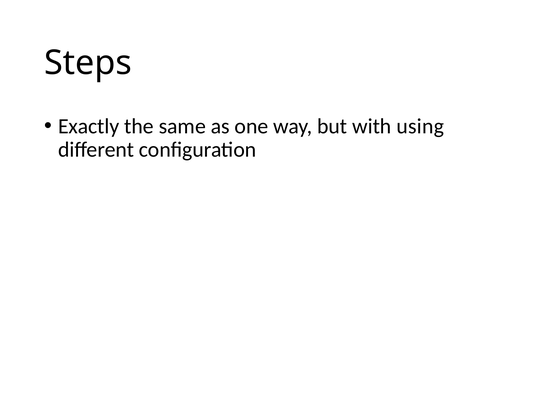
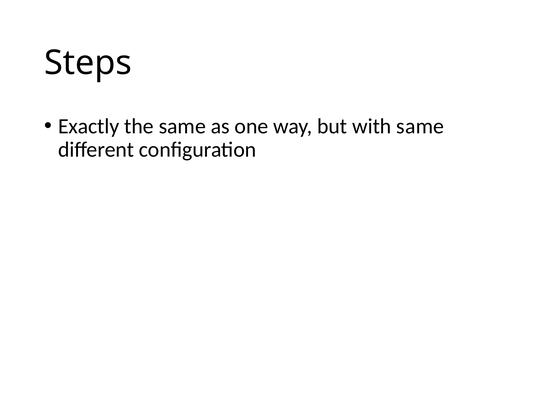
with using: using -> same
